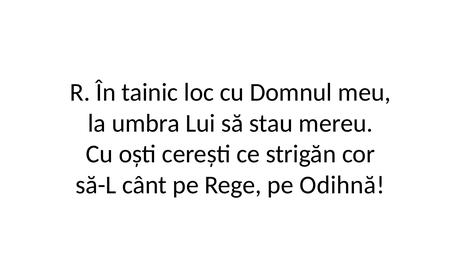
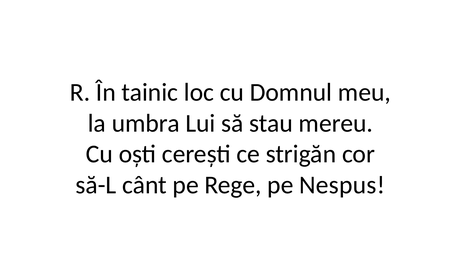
Odihnă: Odihnă -> Nespus
